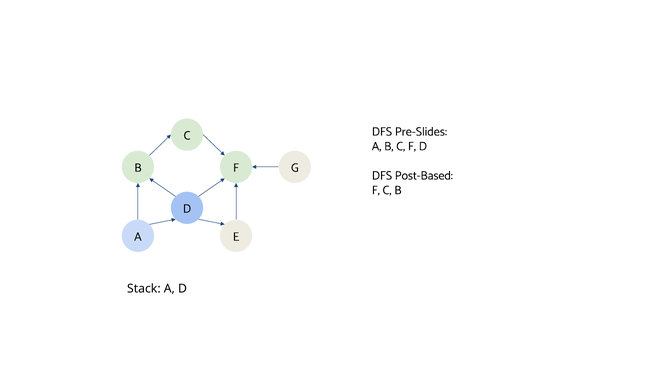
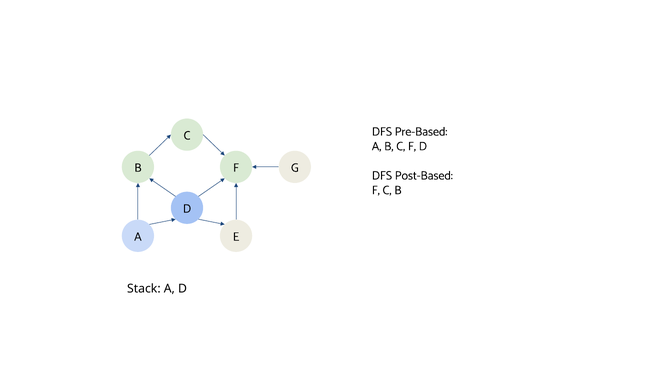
Pre-Slides: Pre-Slides -> Pre-Based
